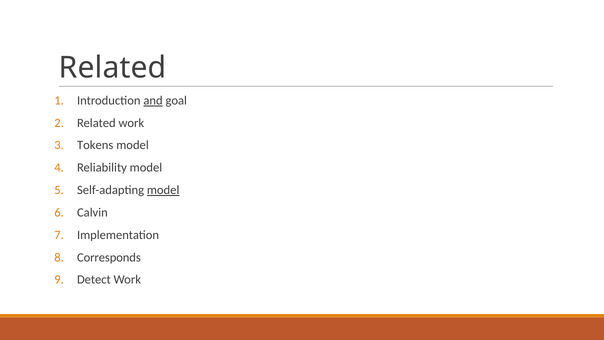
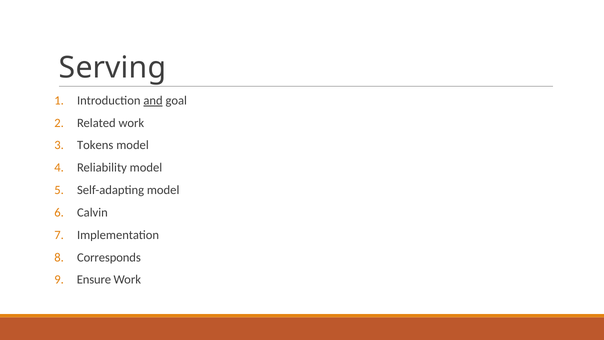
Related at (113, 68): Related -> Serving
model at (163, 190) underline: present -> none
Detect: Detect -> Ensure
